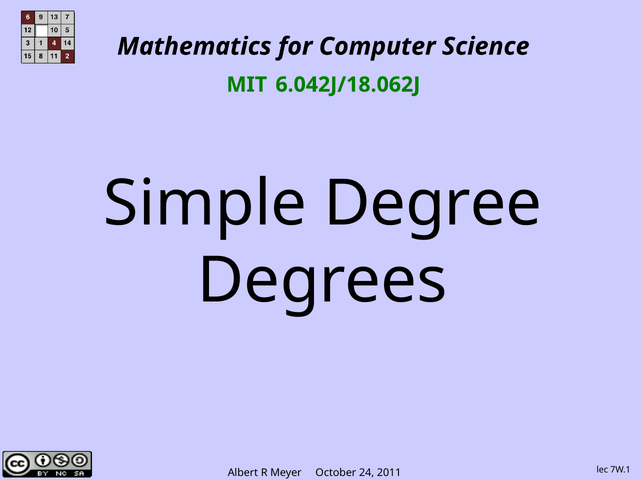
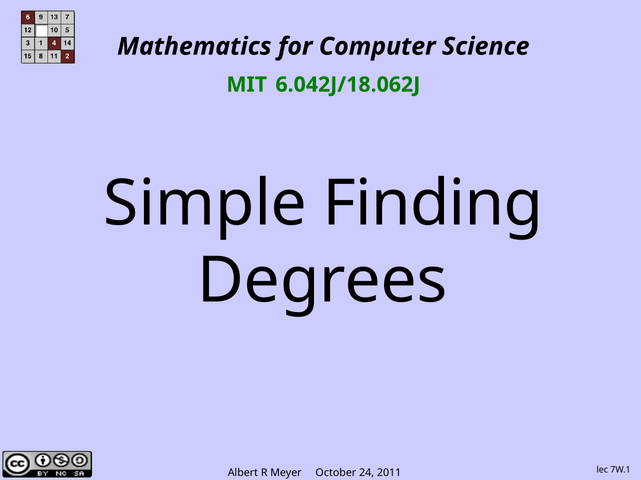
Degree: Degree -> Finding
